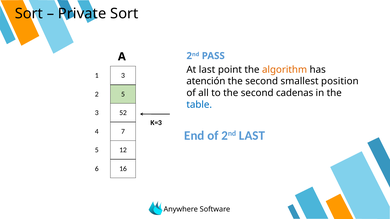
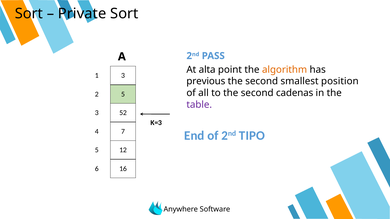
At last: last -> alta
atención: atención -> previous
table colour: blue -> purple
2nd LAST: LAST -> TIPO
